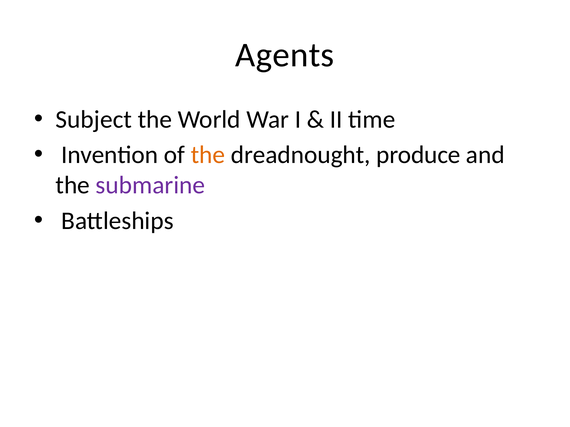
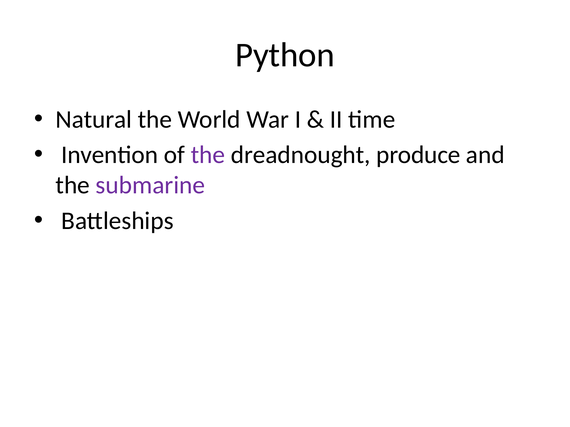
Agents: Agents -> Python
Subject: Subject -> Natural
the at (208, 155) colour: orange -> purple
